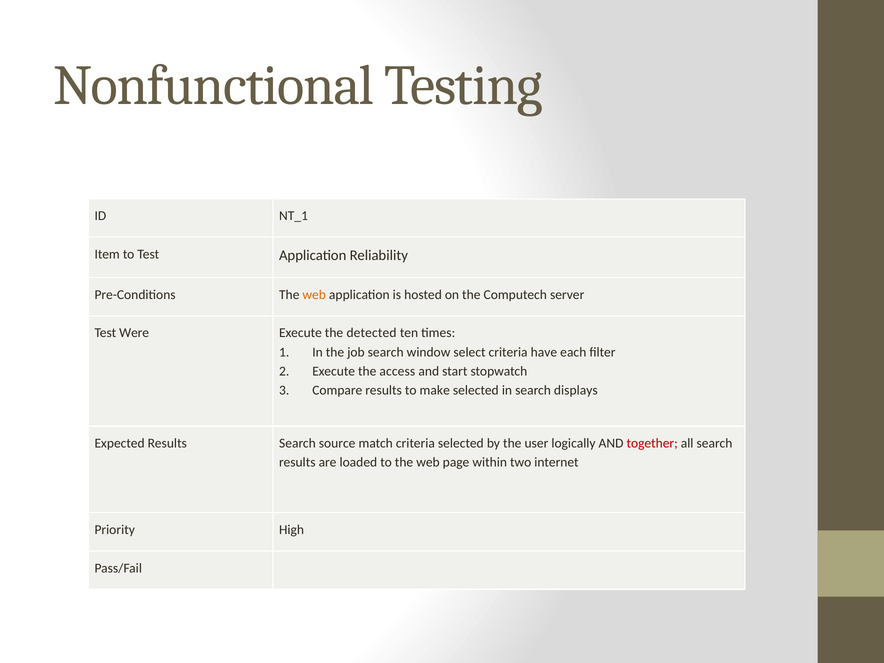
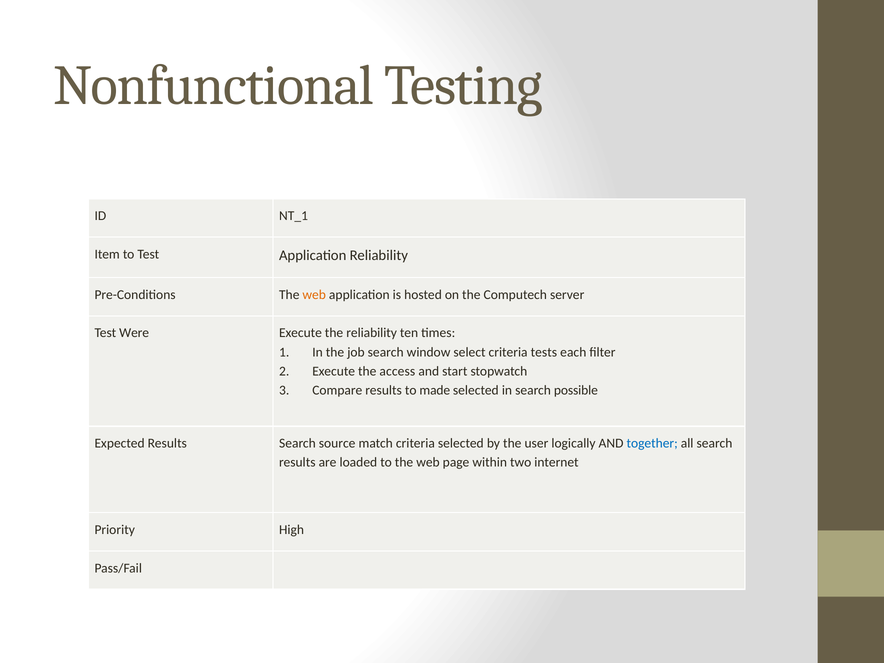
the detected: detected -> reliability
have: have -> tests
make: make -> made
displays: displays -> possible
together colour: red -> blue
